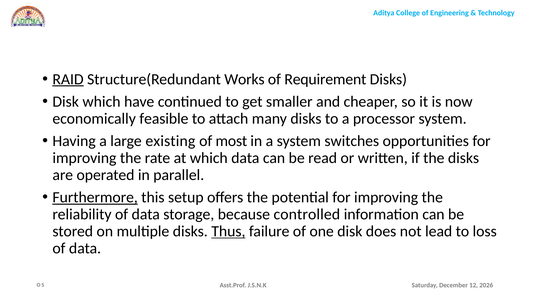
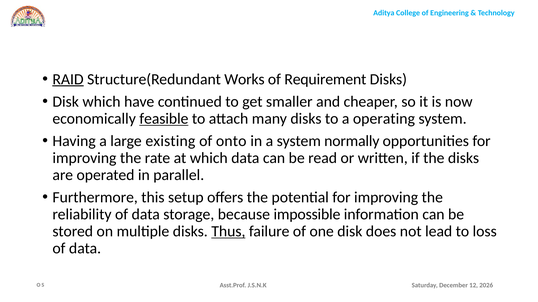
feasible underline: none -> present
processor: processor -> operating
most: most -> onto
switches: switches -> normally
Furthermore underline: present -> none
controlled: controlled -> impossible
